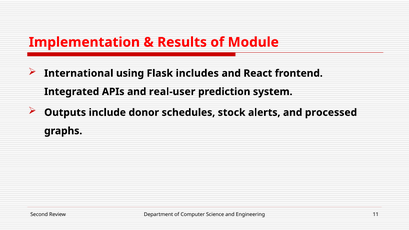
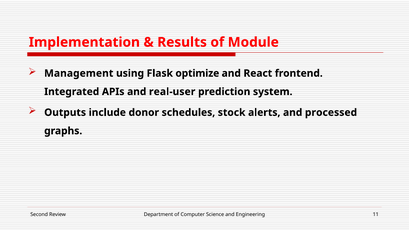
International: International -> Management
includes: includes -> optimize
